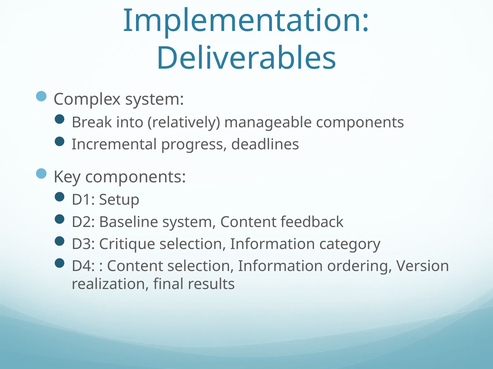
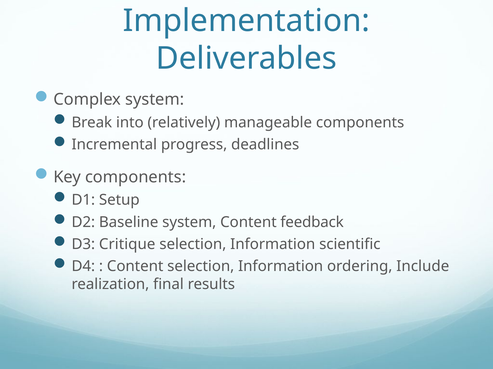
category: category -> scientific
Version: Version -> Include
